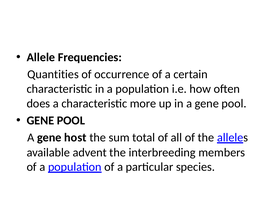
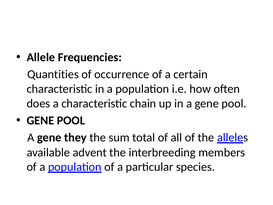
more: more -> chain
host: host -> they
